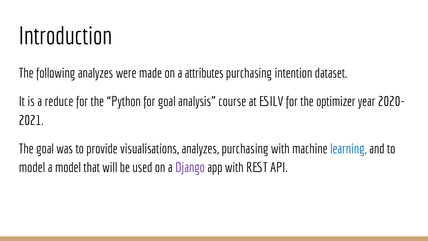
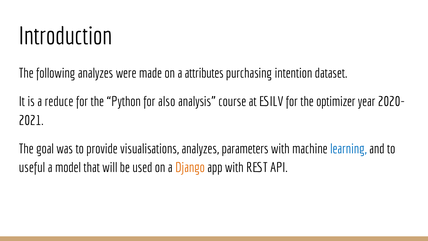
for goal: goal -> also
analyzes purchasing: purchasing -> parameters
model at (32, 168): model -> useful
Django colour: purple -> orange
